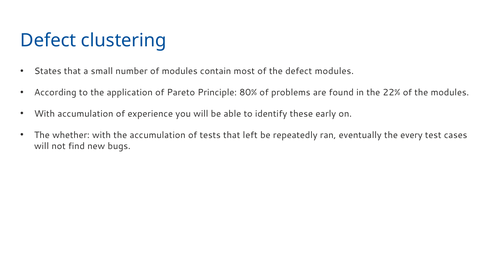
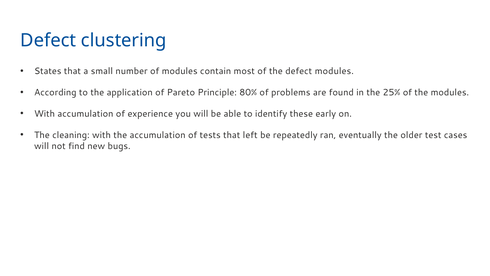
22%: 22% -> 25%
whether: whether -> cleaning
every: every -> older
